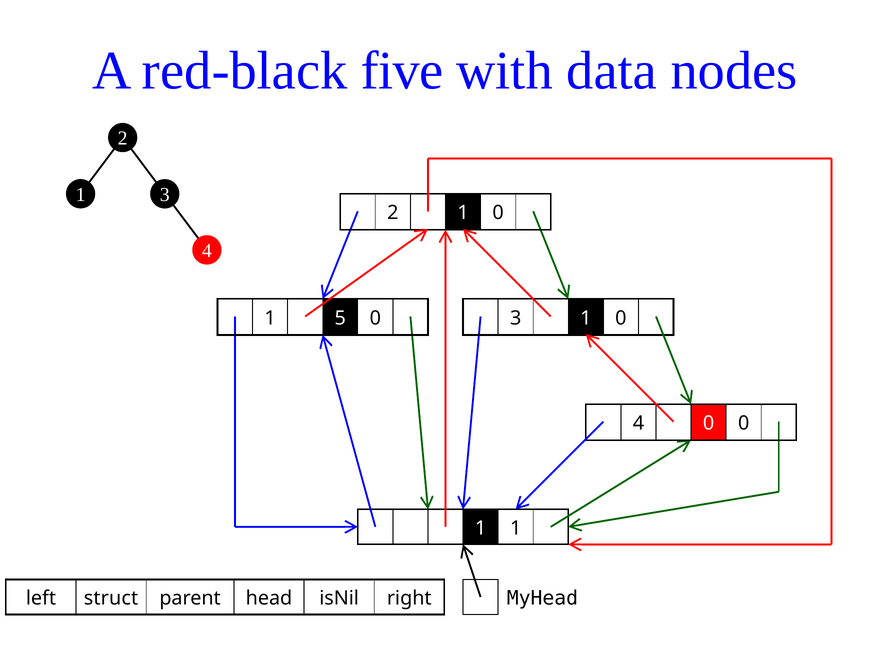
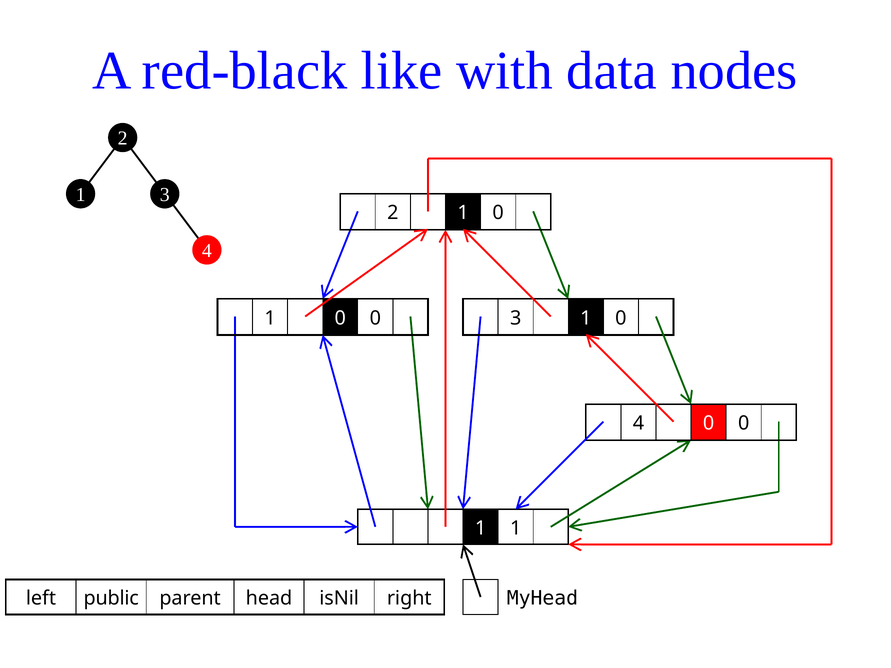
five: five -> like
5 at (340, 318): 5 -> 0
struct: struct -> public
